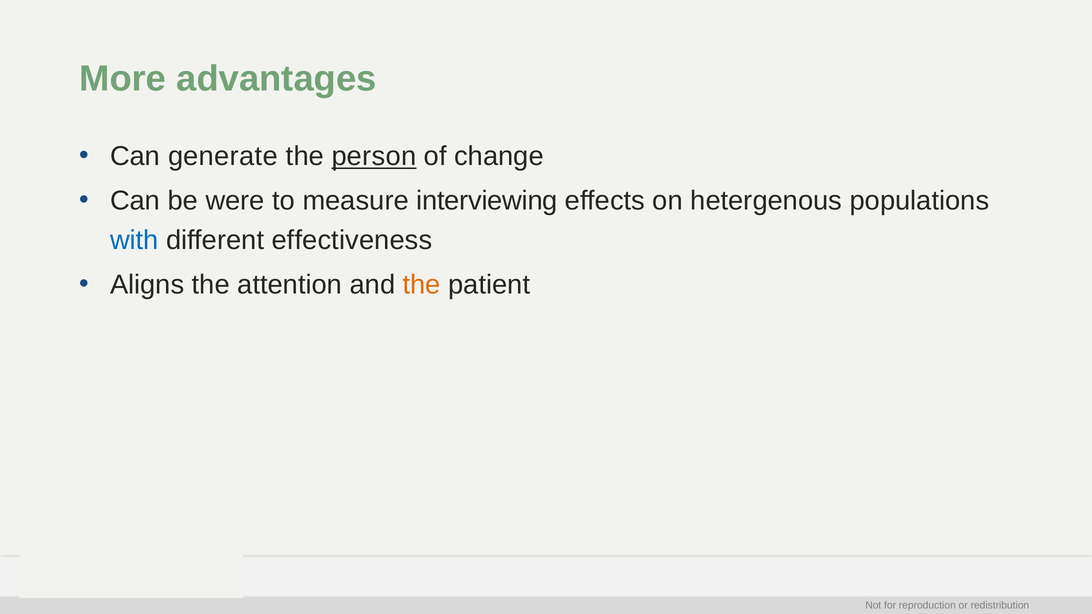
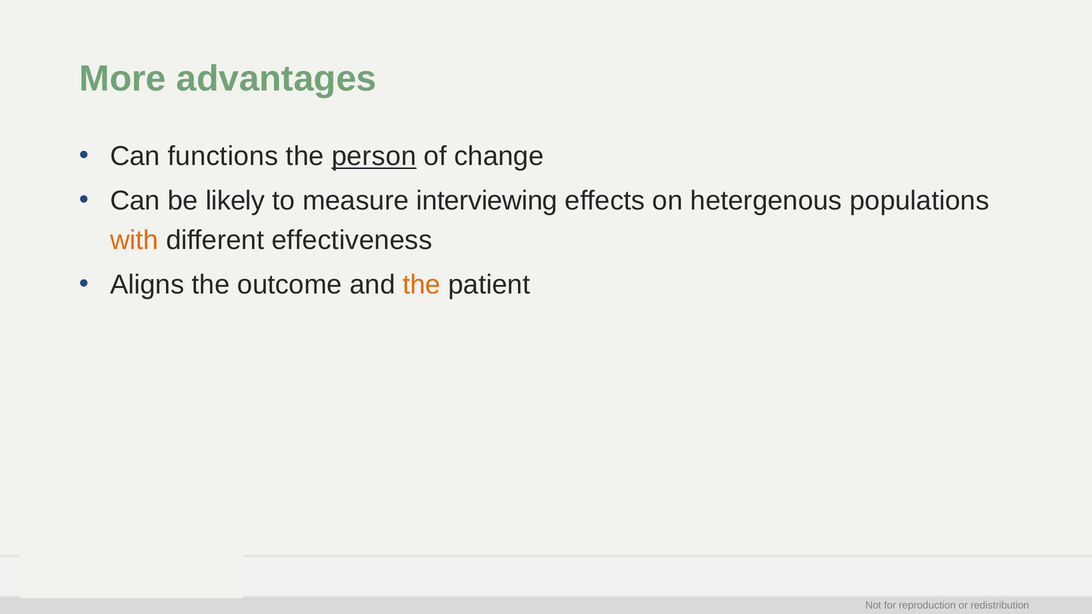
generate: generate -> functions
were: were -> likely
with colour: blue -> orange
attention: attention -> outcome
